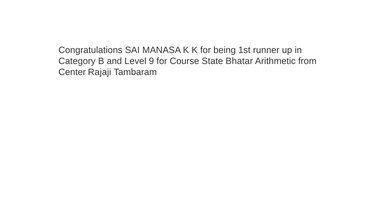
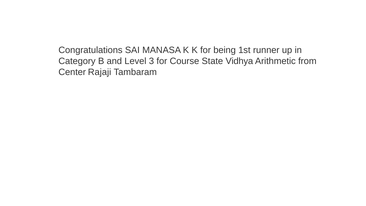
9: 9 -> 3
Bhatar: Bhatar -> Vidhya
